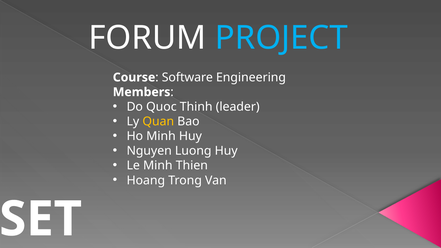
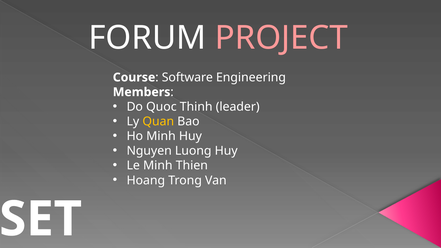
PROJECT colour: light blue -> pink
